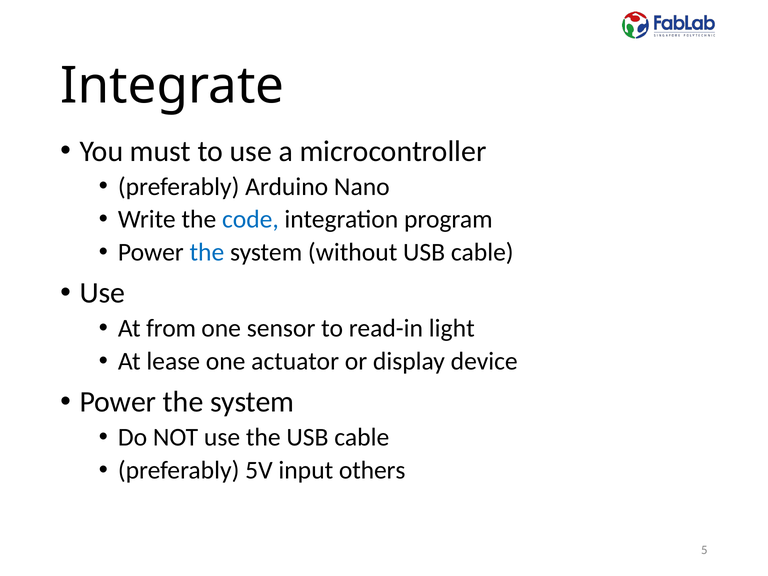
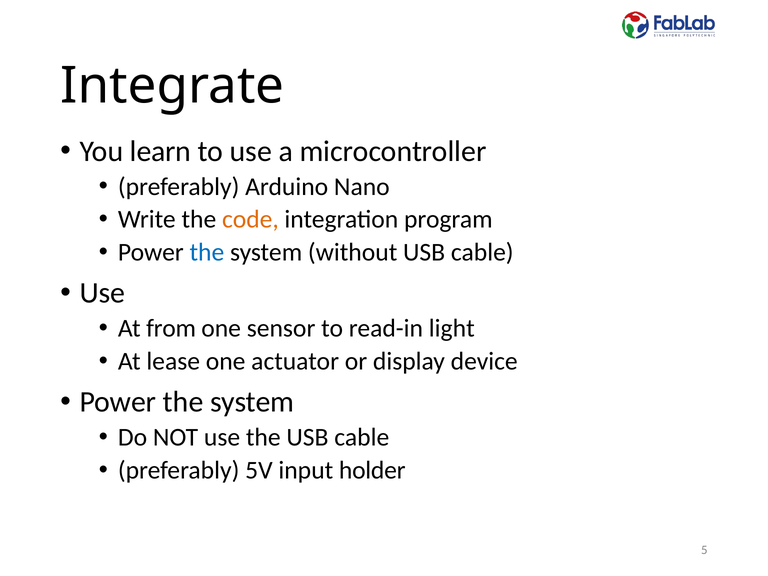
must: must -> learn
code colour: blue -> orange
others: others -> holder
